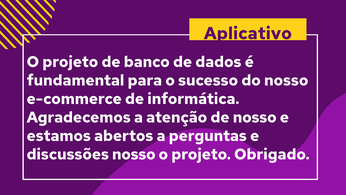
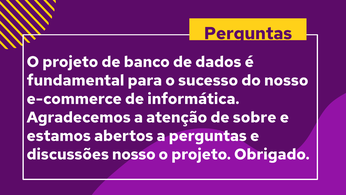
Aplicativo at (248, 33): Aplicativo -> Perguntas
de nosso: nosso -> sobre
